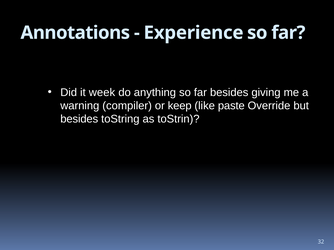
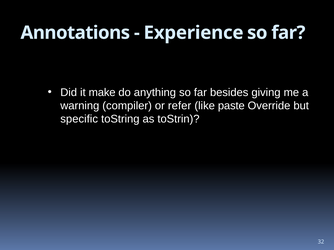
week: week -> make
keep: keep -> refer
besides at (79, 119): besides -> specific
